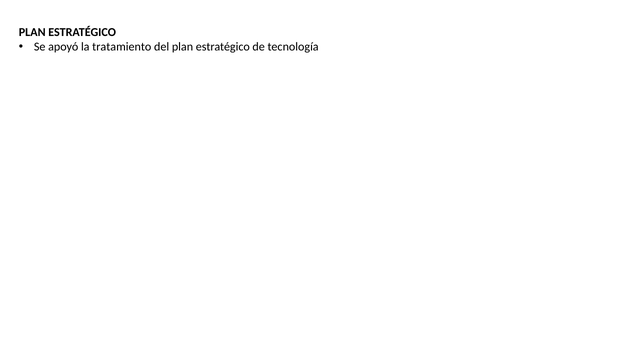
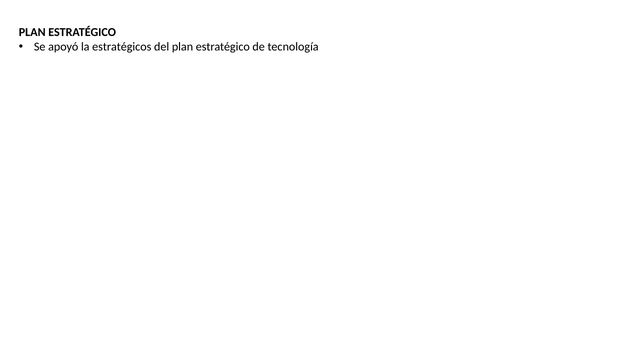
tratamiento: tratamiento -> estratégicos
